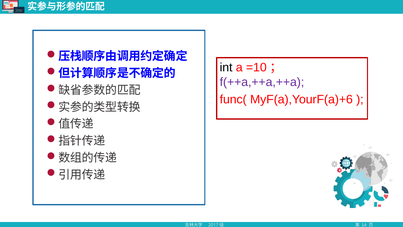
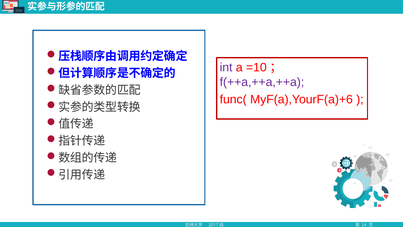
int colour: black -> purple
